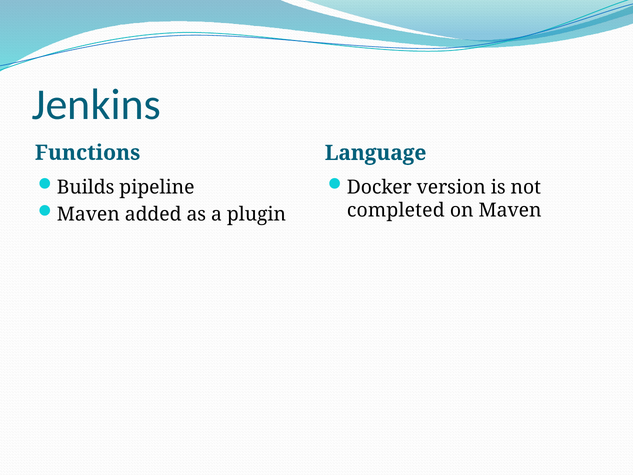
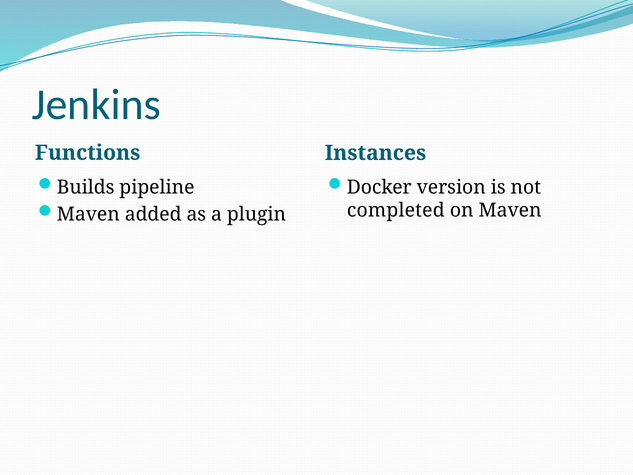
Language: Language -> Instances
